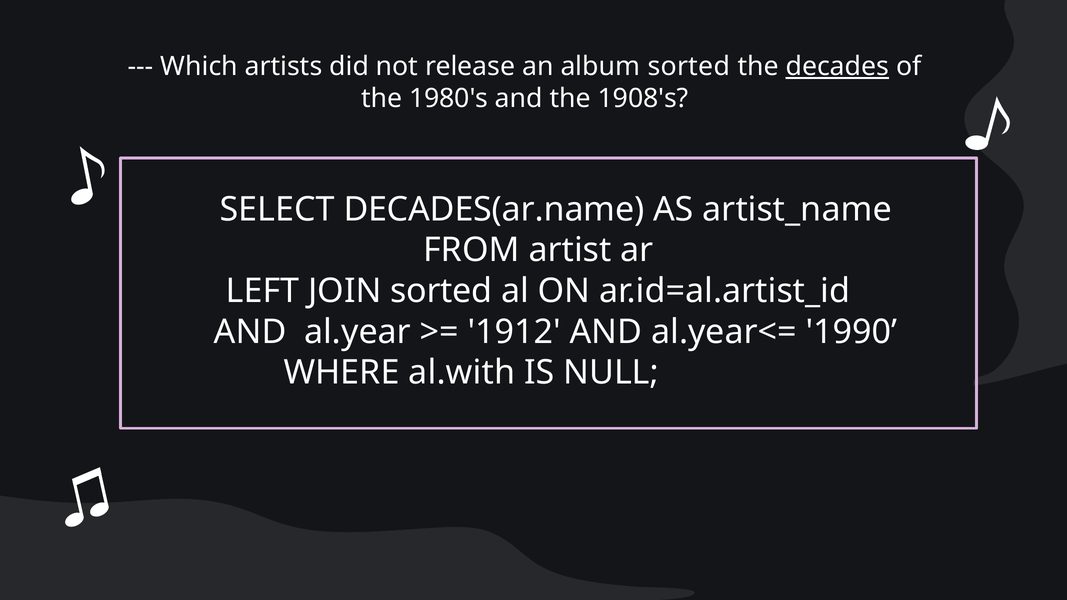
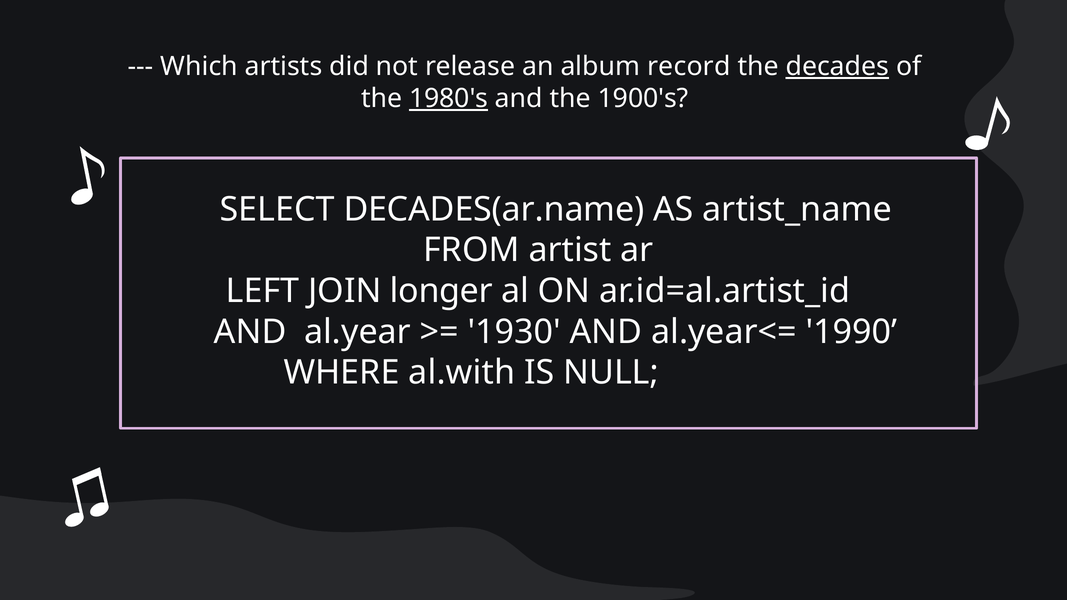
album sorted: sorted -> record
1980's underline: none -> present
1908's: 1908's -> 1900's
JOIN sorted: sorted -> longer
1912: 1912 -> 1930
